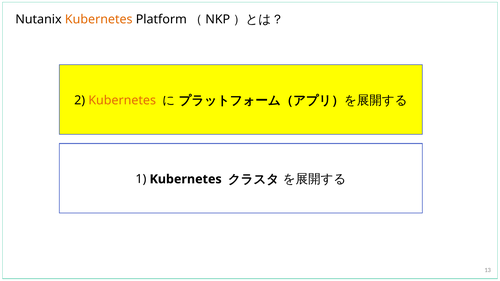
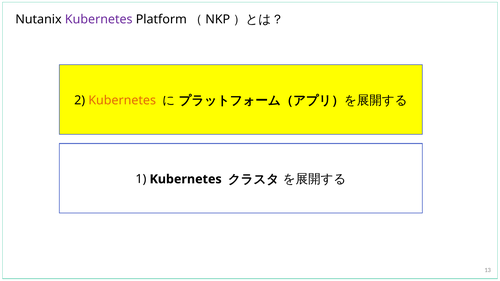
Kubernetes at (99, 19) colour: orange -> purple
